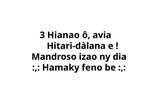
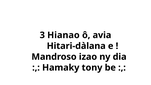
feno: feno -> tony
